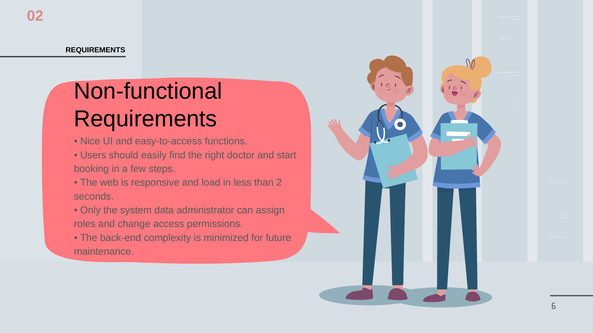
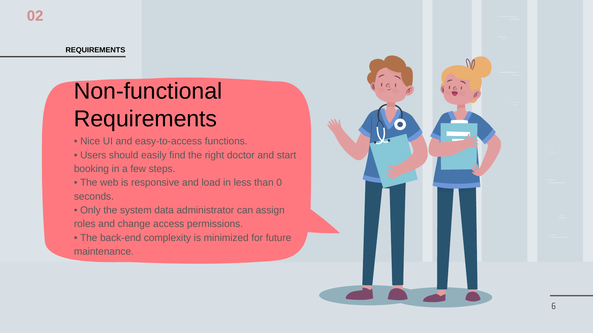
2: 2 -> 0
